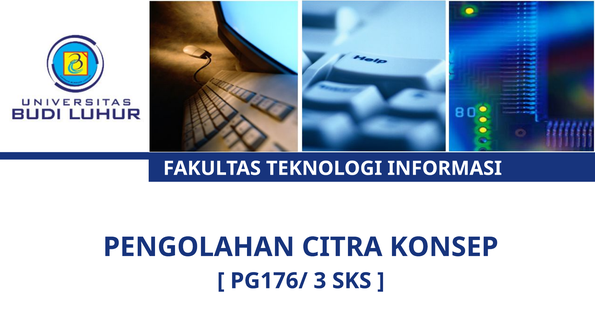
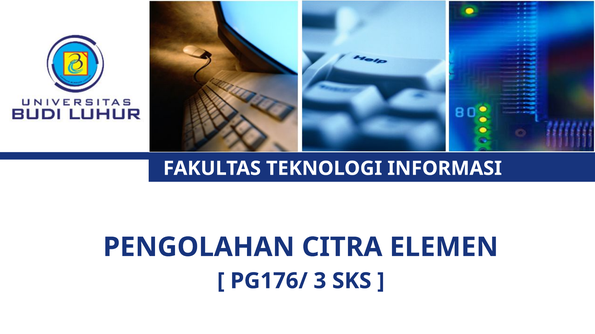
KONSEP: KONSEP -> ELEMEN
